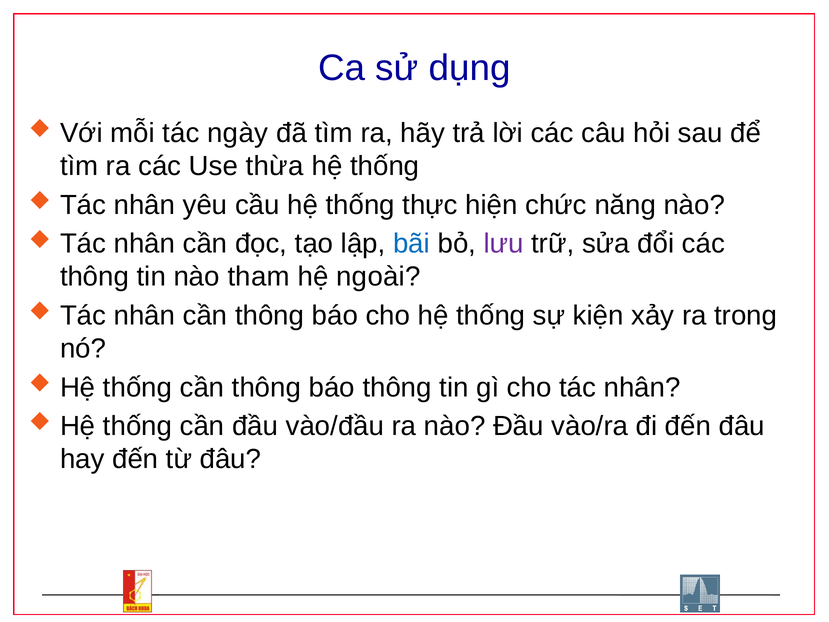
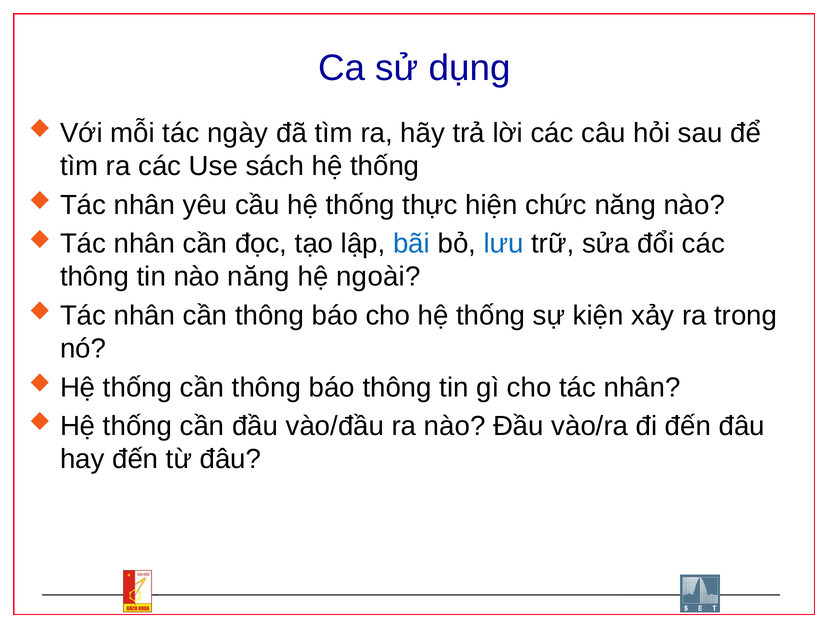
thừa: thừa -> sách
lưu colour: purple -> blue
nào tham: tham -> năng
